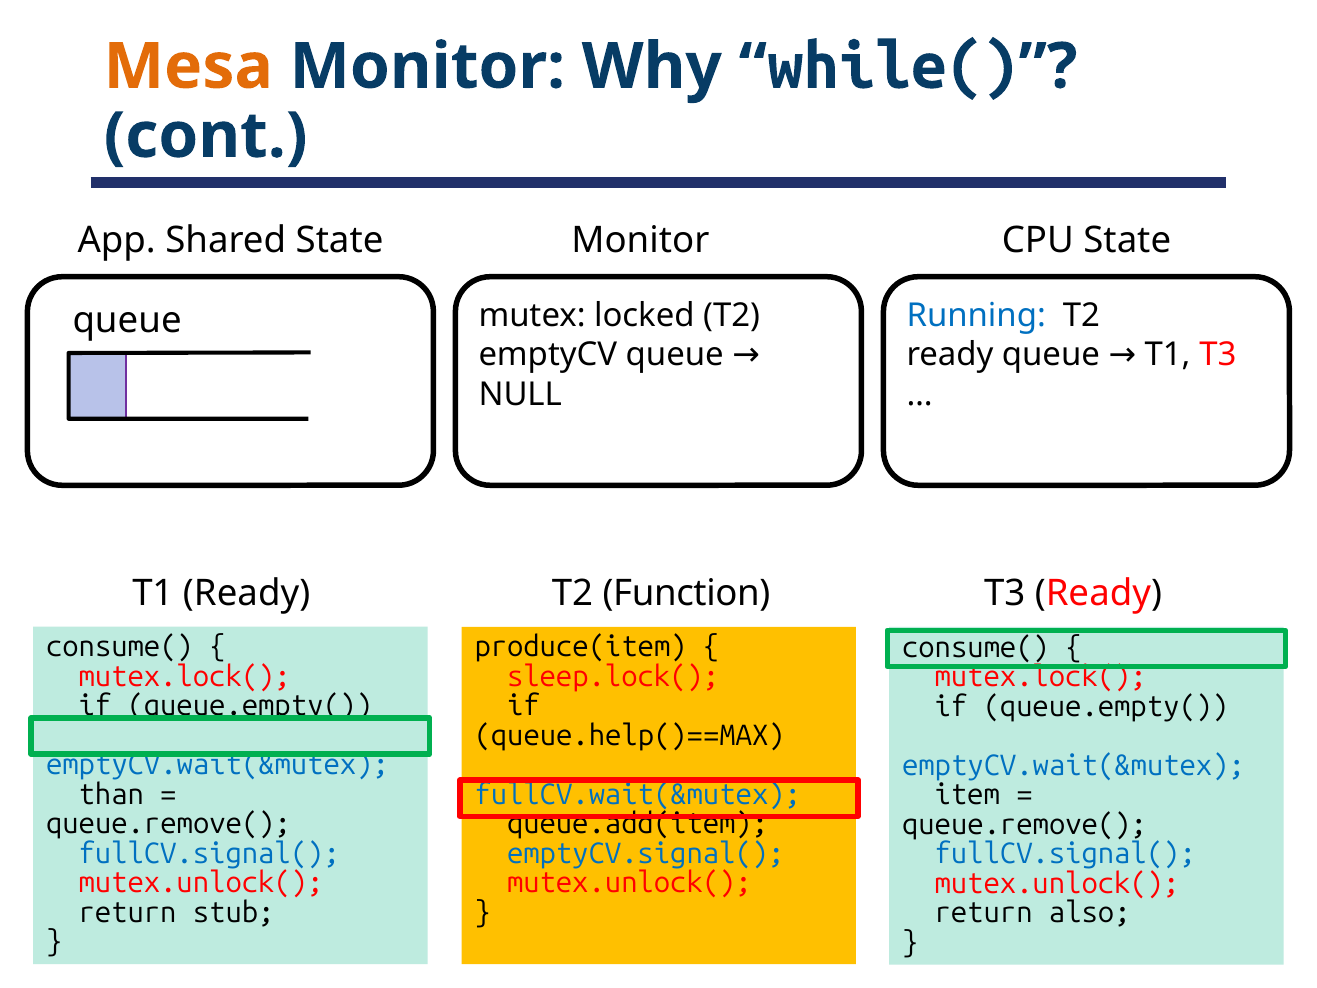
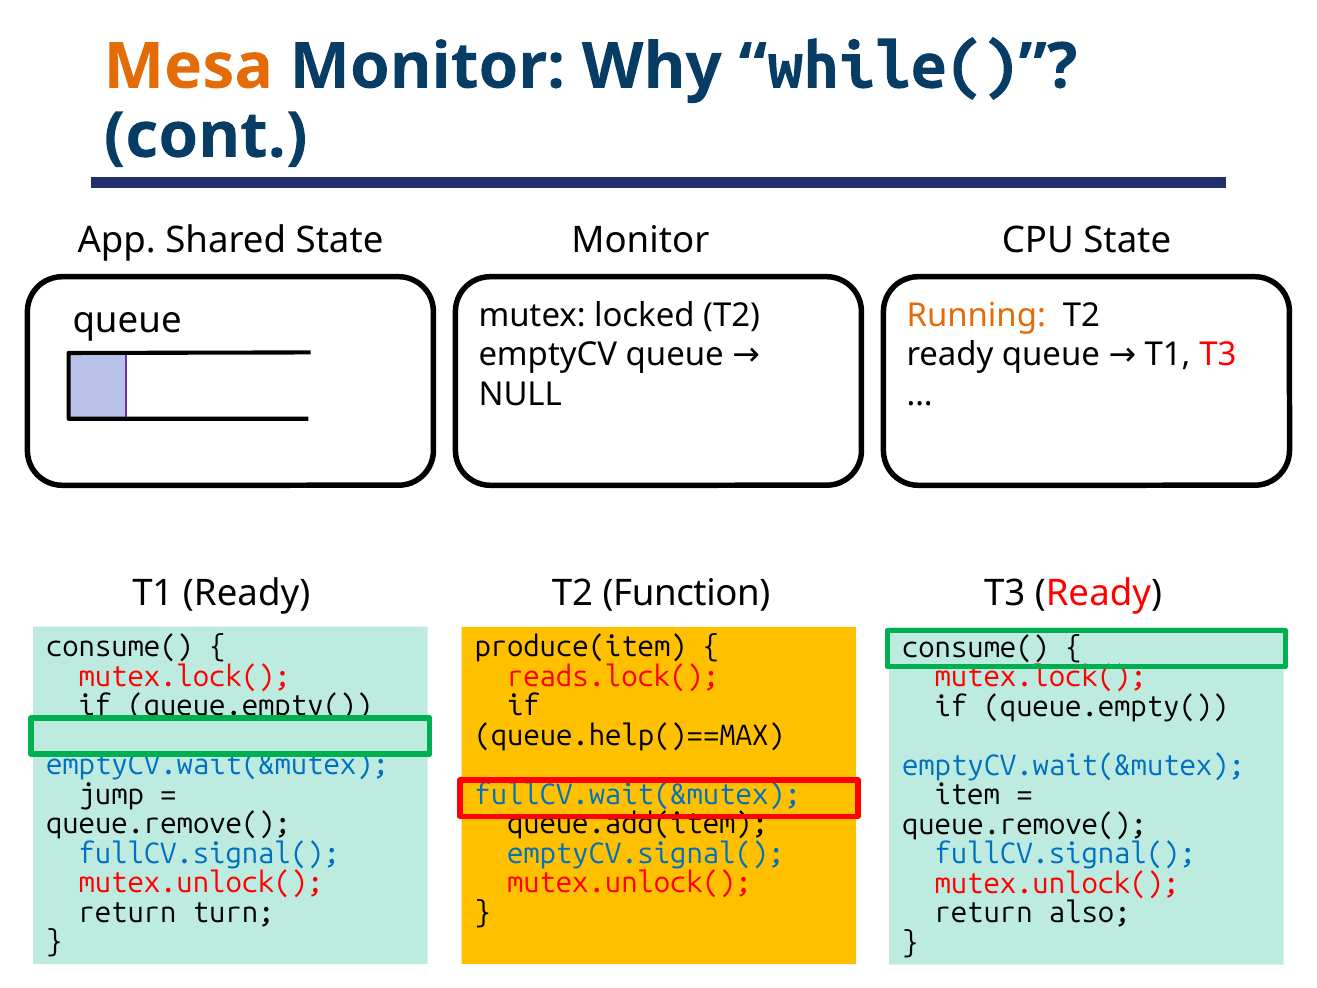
Running colour: blue -> orange
sleep.lock(: sleep.lock( -> reads.lock(
than: than -> jump
stub: stub -> turn
